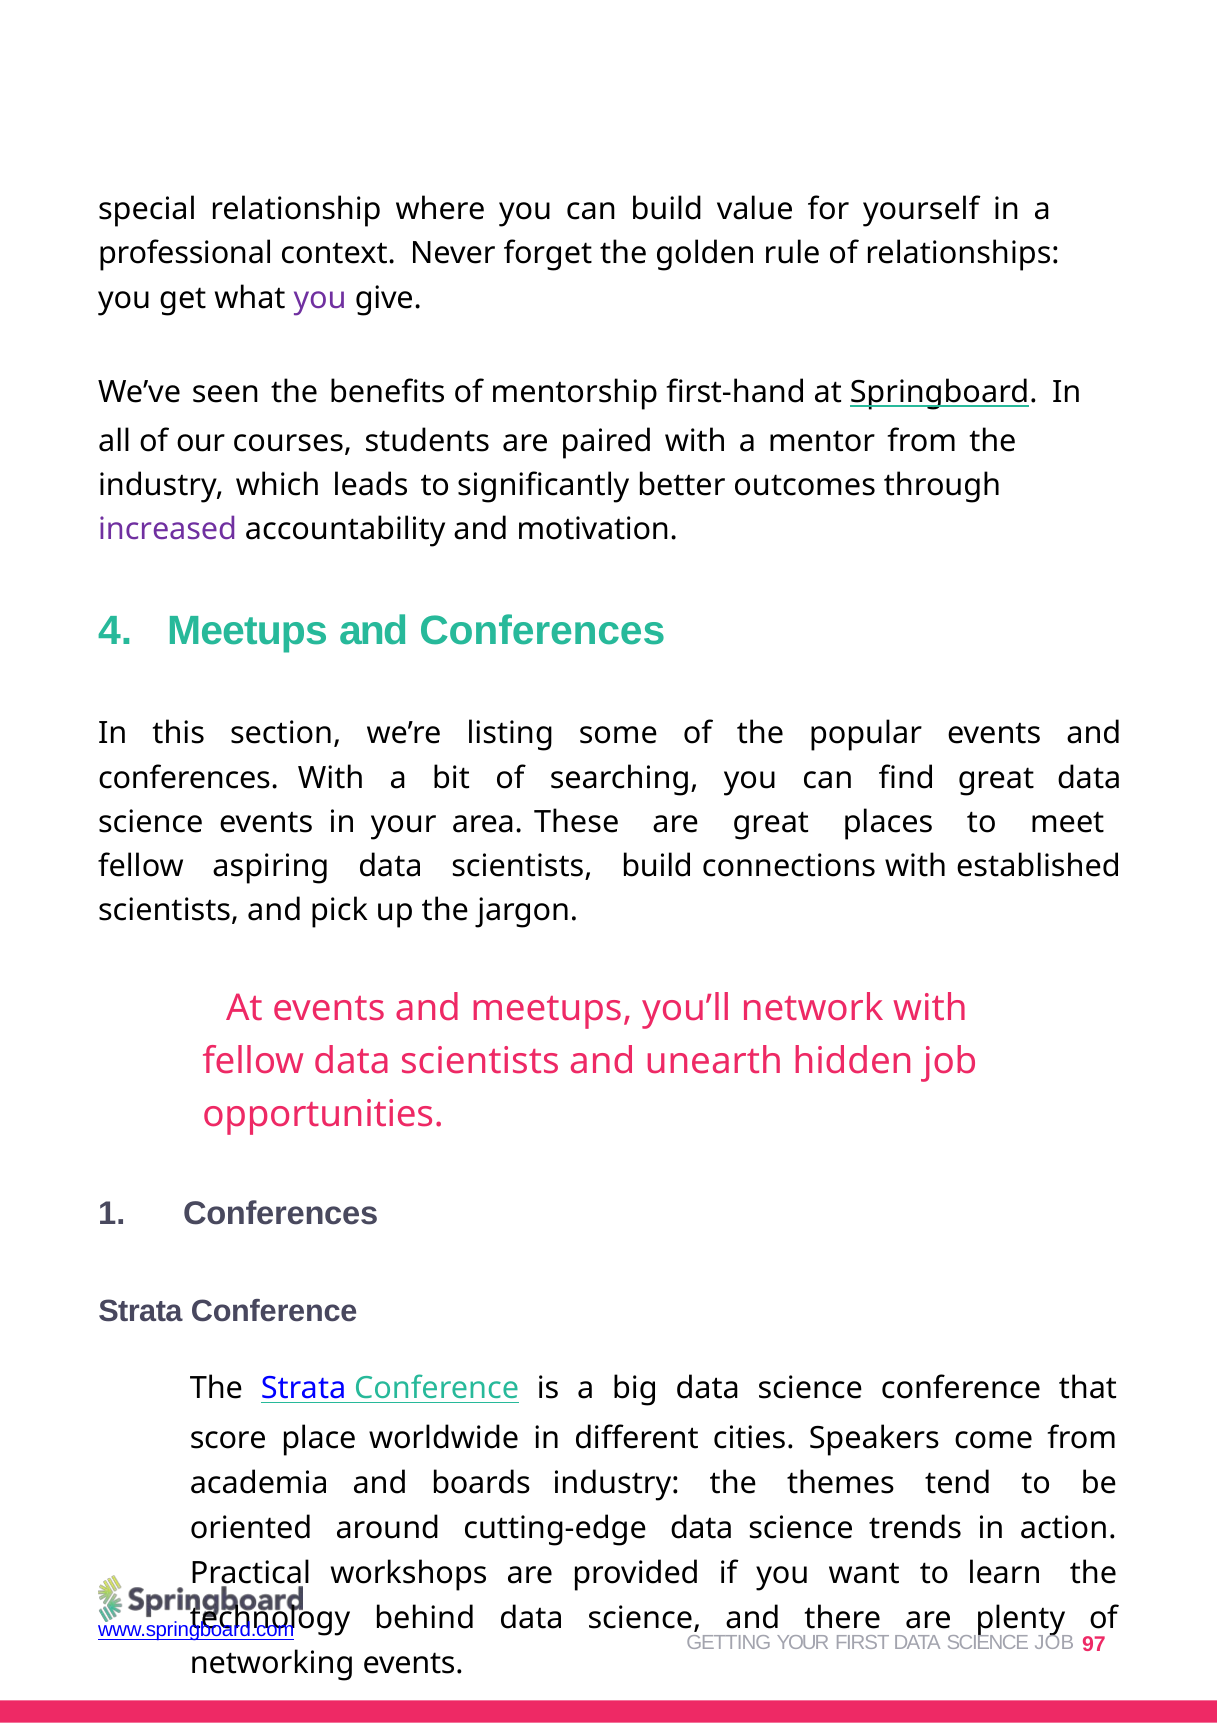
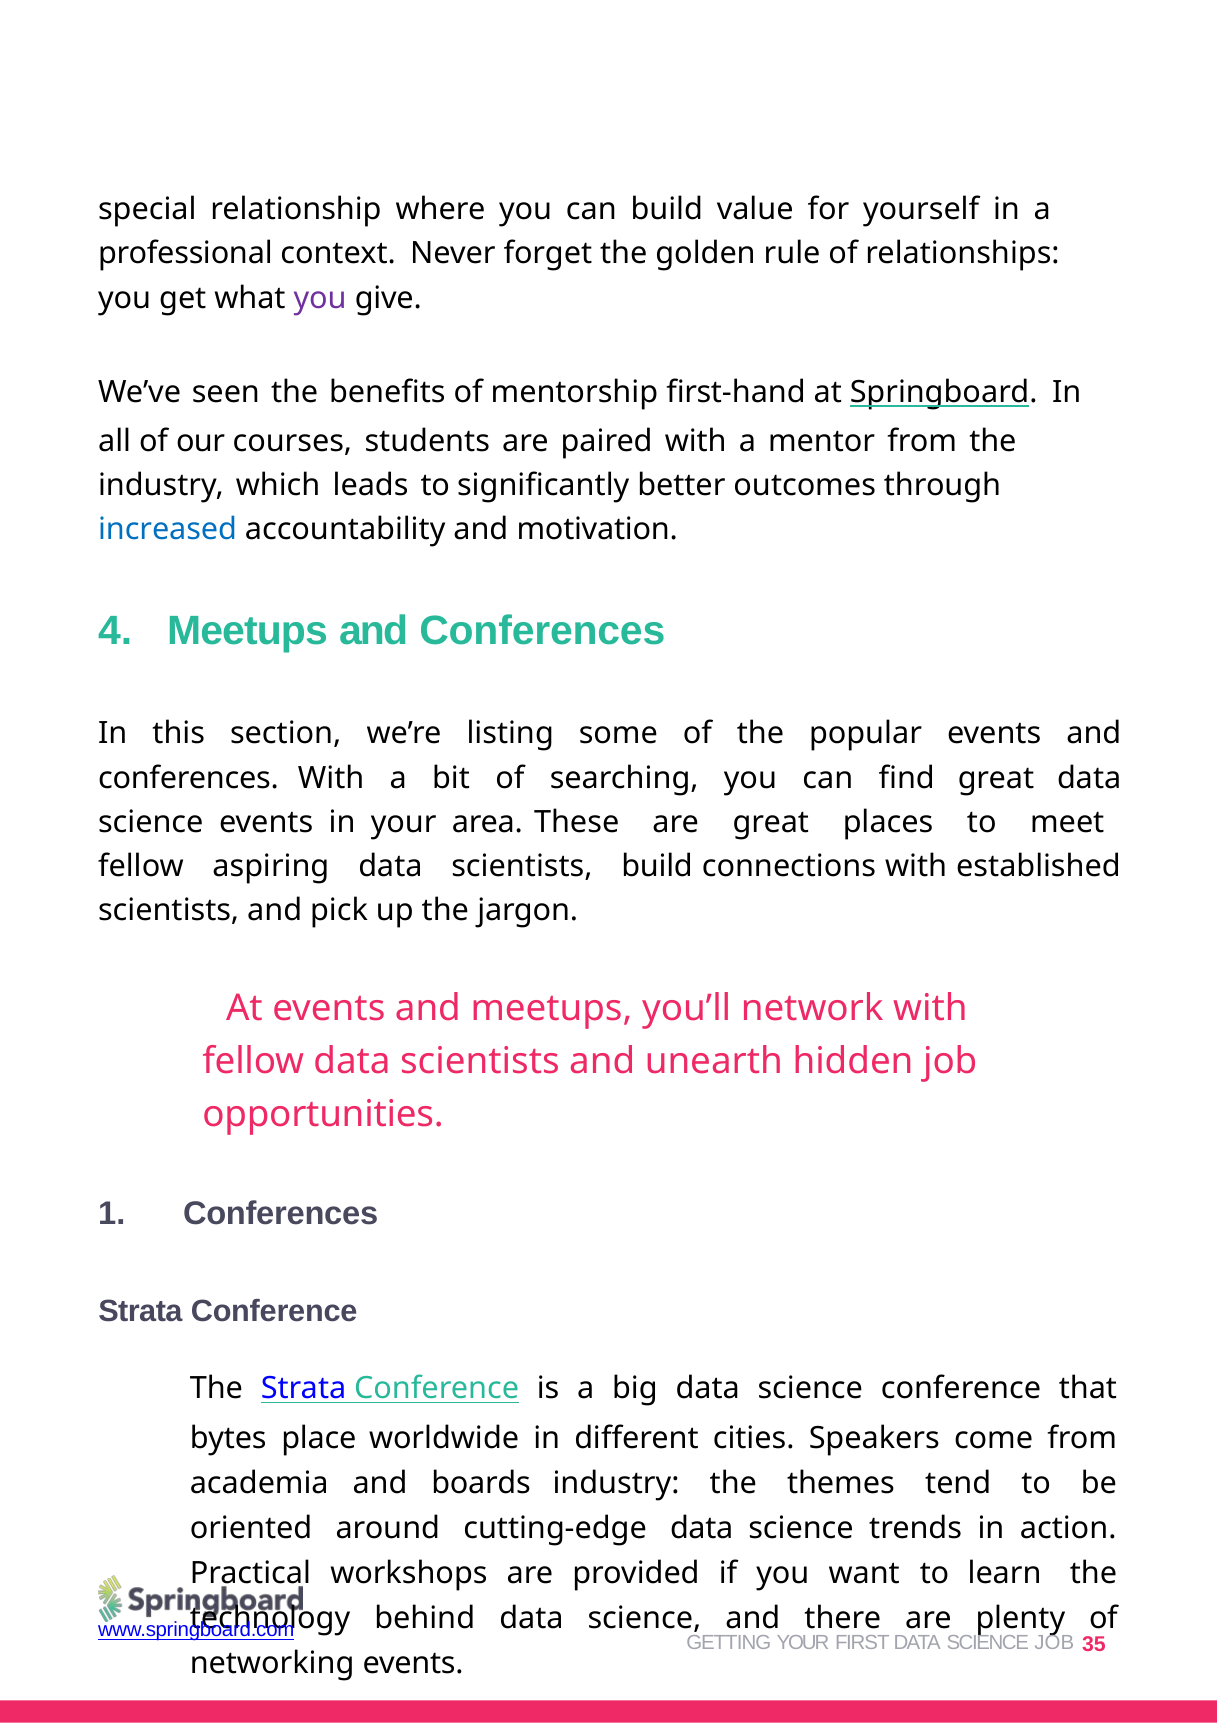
increased colour: purple -> blue
score: score -> bytes
97: 97 -> 35
